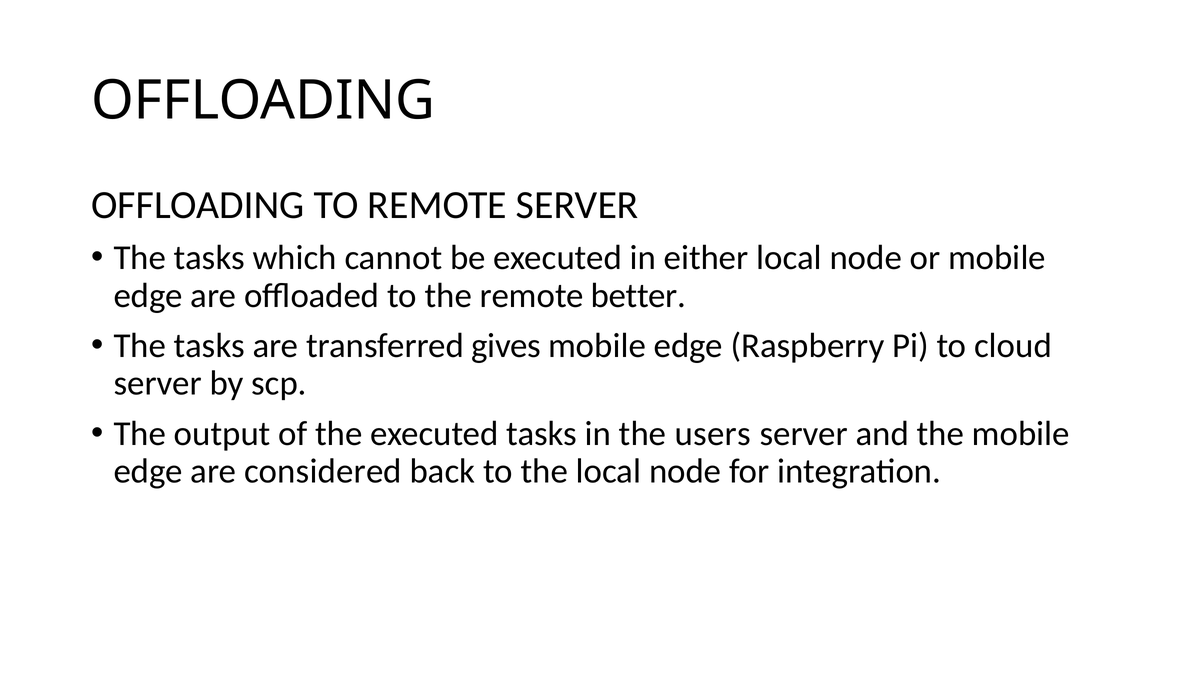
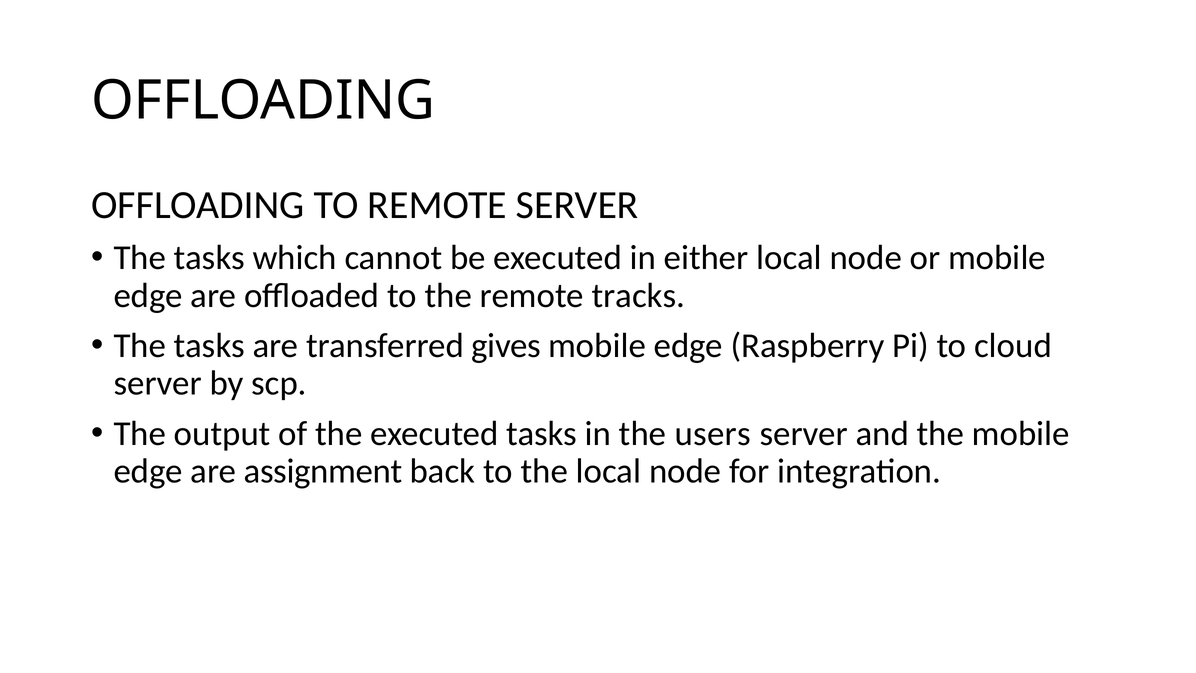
better: better -> tracks
considered: considered -> assignment
